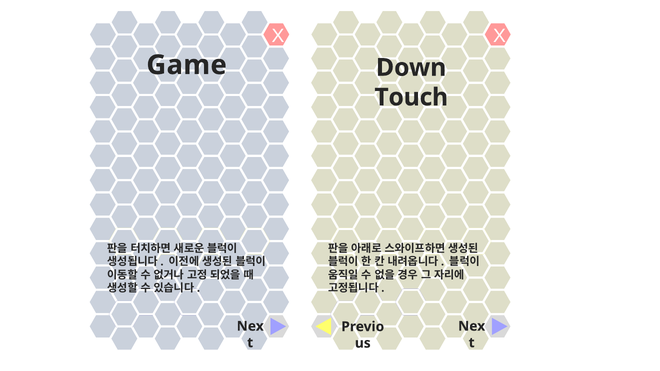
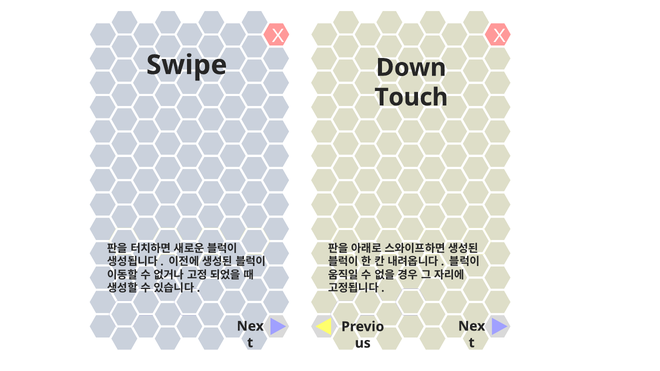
Game: Game -> Swipe
